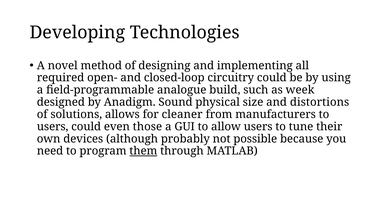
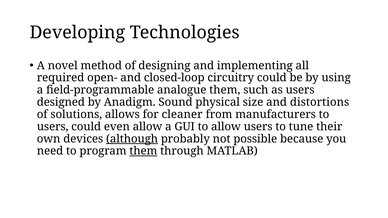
analogue build: build -> them
as week: week -> users
even those: those -> allow
although underline: none -> present
